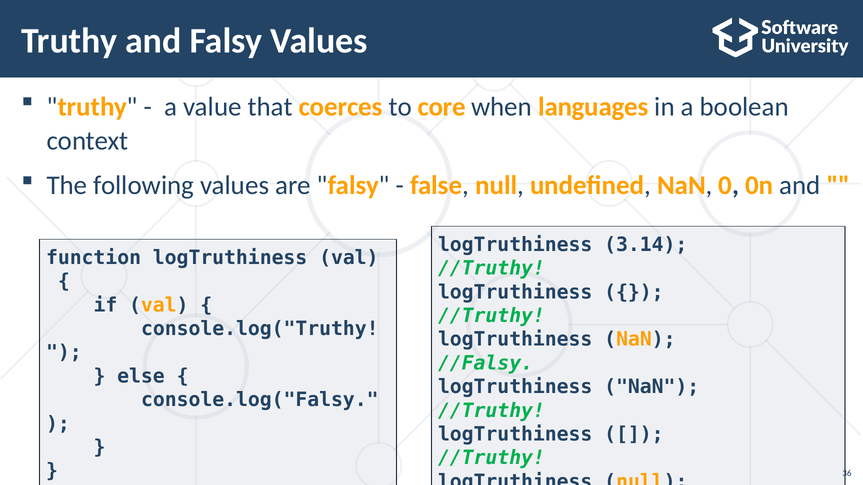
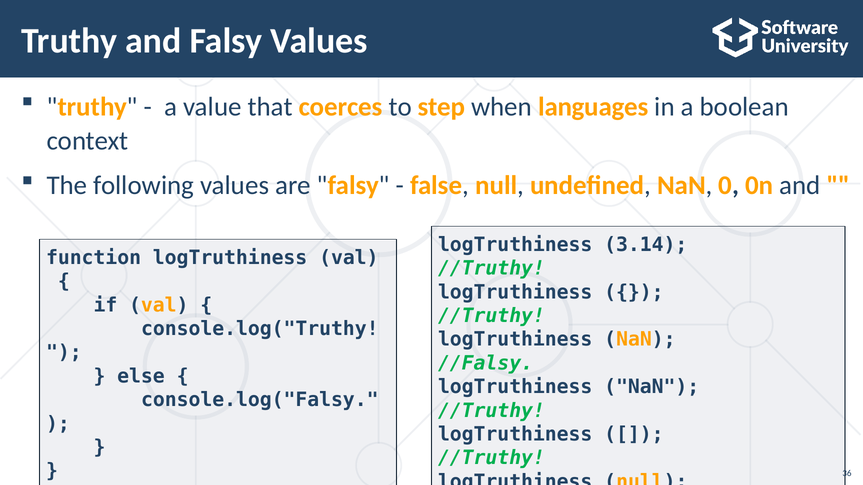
core: core -> step
